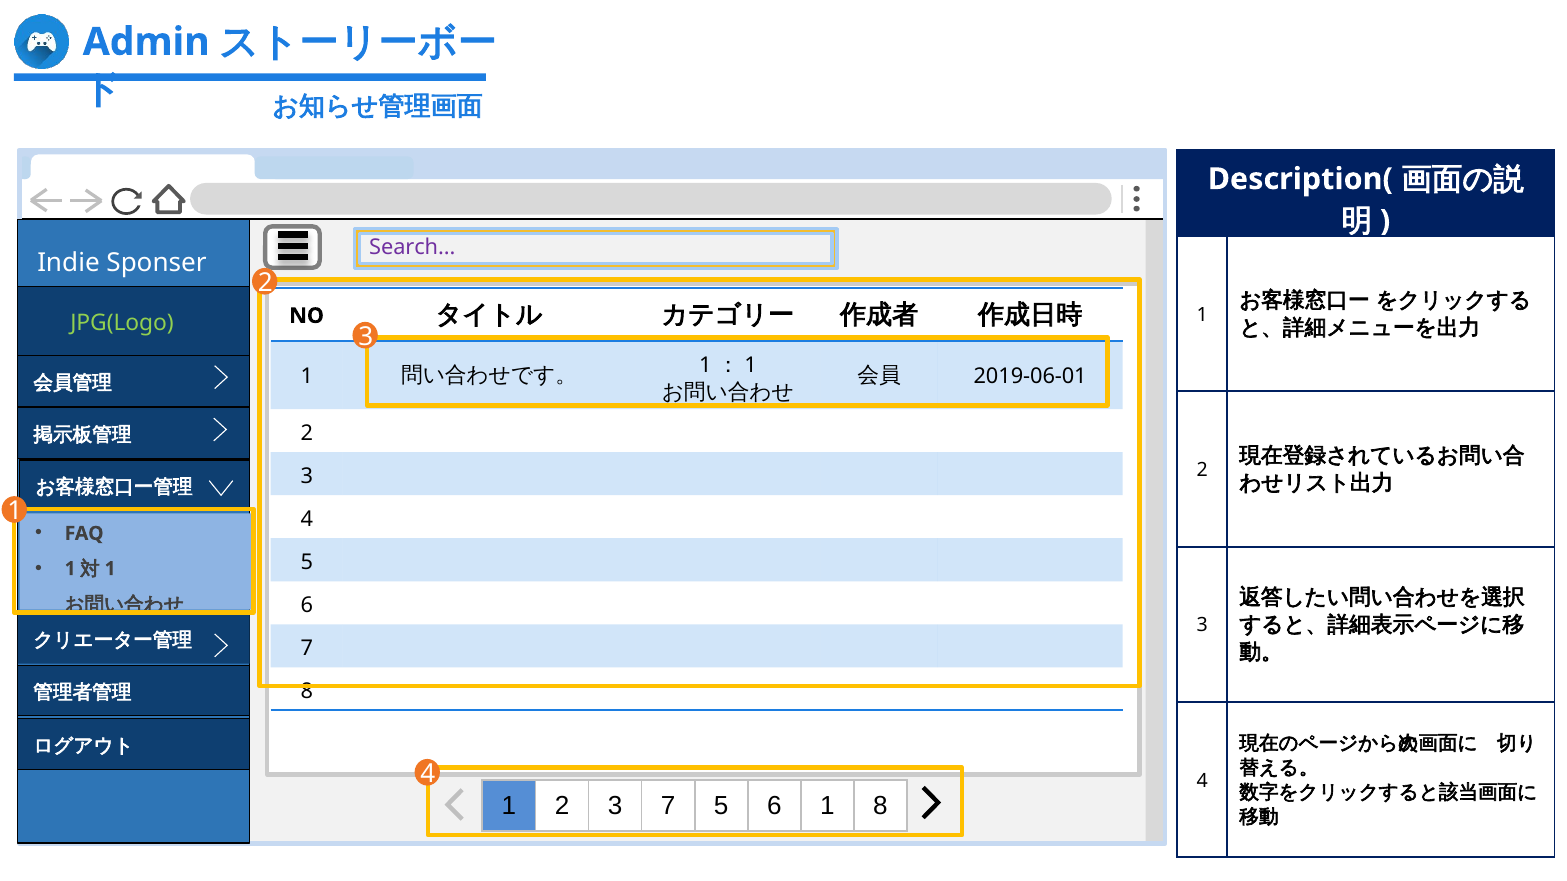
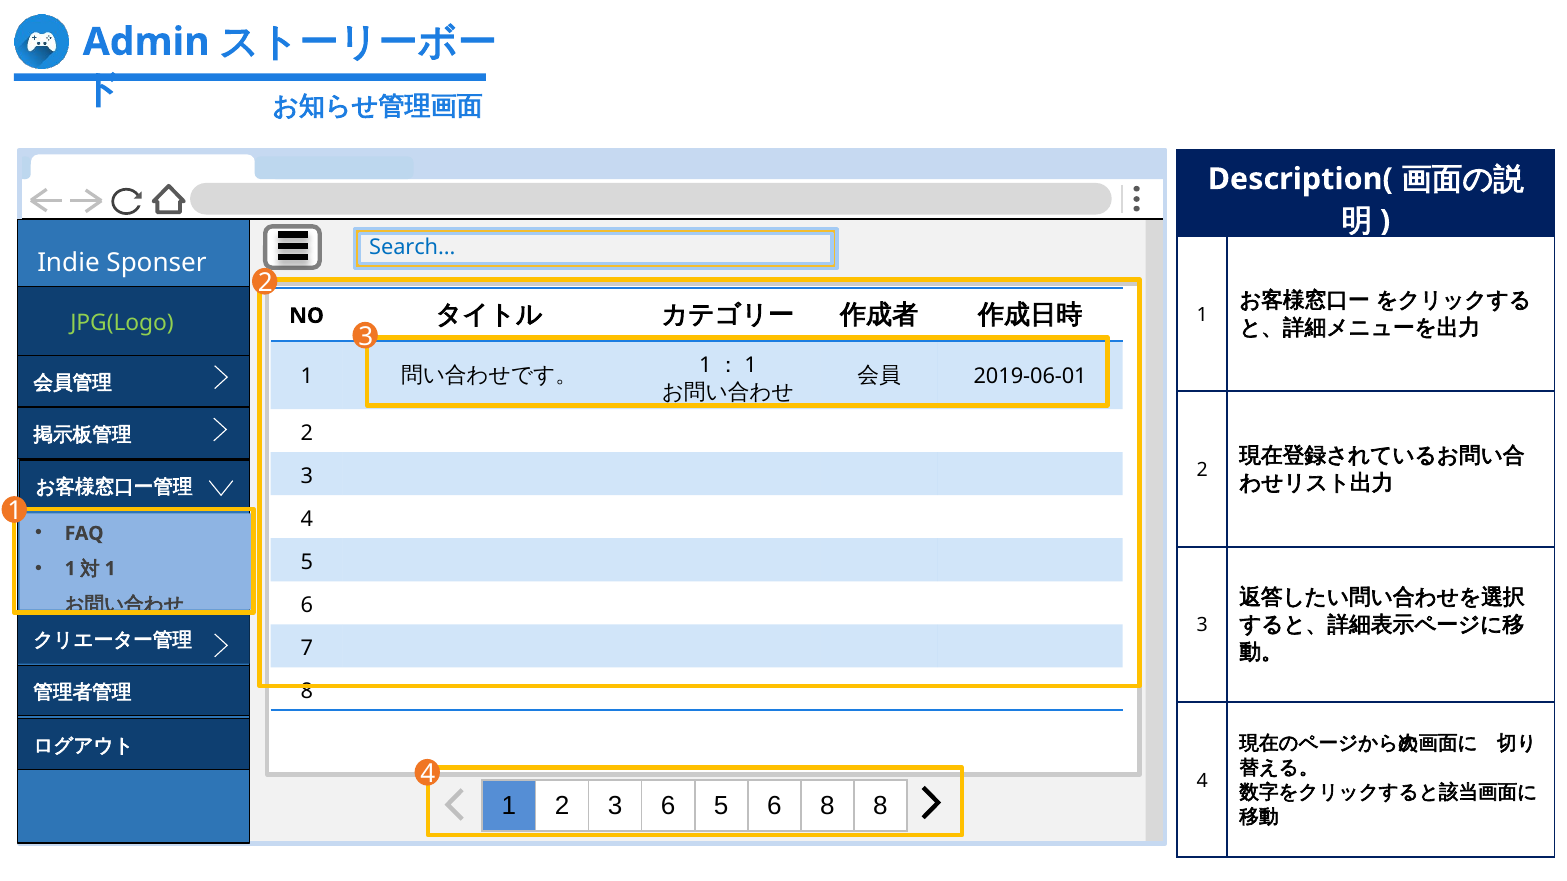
Search colour: purple -> blue
3 7: 7 -> 6
6 1: 1 -> 8
